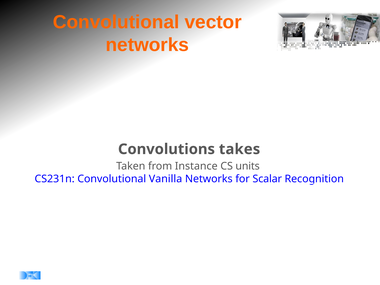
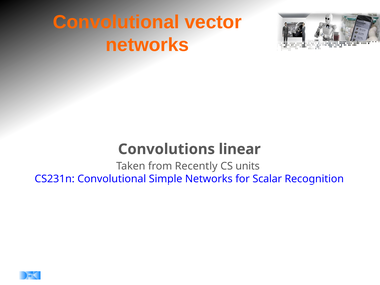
takes: takes -> linear
Instance: Instance -> Recently
Vanilla: Vanilla -> Simple
